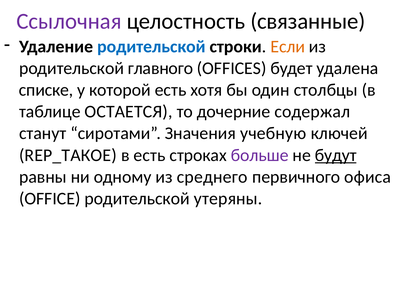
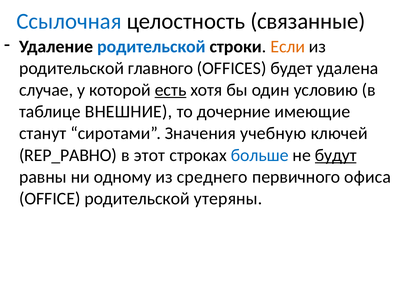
Ссылочная colour: purple -> blue
списке: списке -> случае
есть at (171, 90) underline: none -> present
столбцы: столбцы -> условию
ОСТАЕТСЯ: ОСТАЕТСЯ -> ВНЕШНИЕ
содержал: содержал -> имеющие
REP_ТАКОЕ: REP_ТАКОЕ -> REP_РАВНО
в есть: есть -> этот
больше colour: purple -> blue
